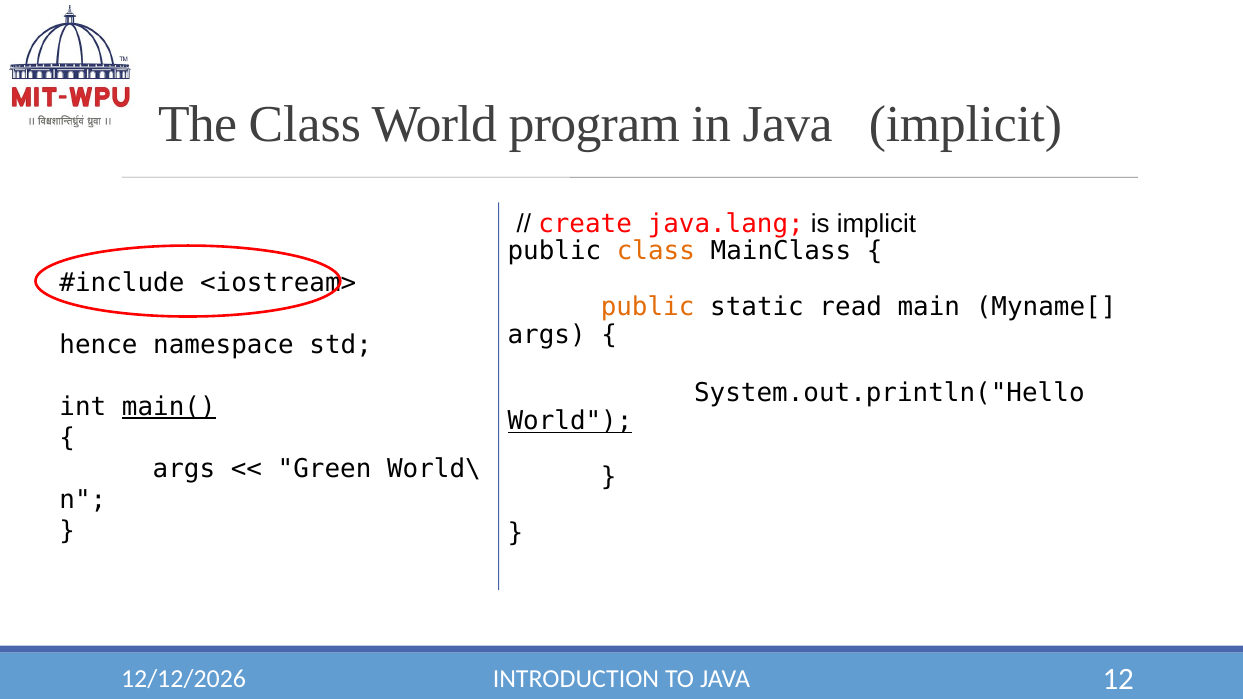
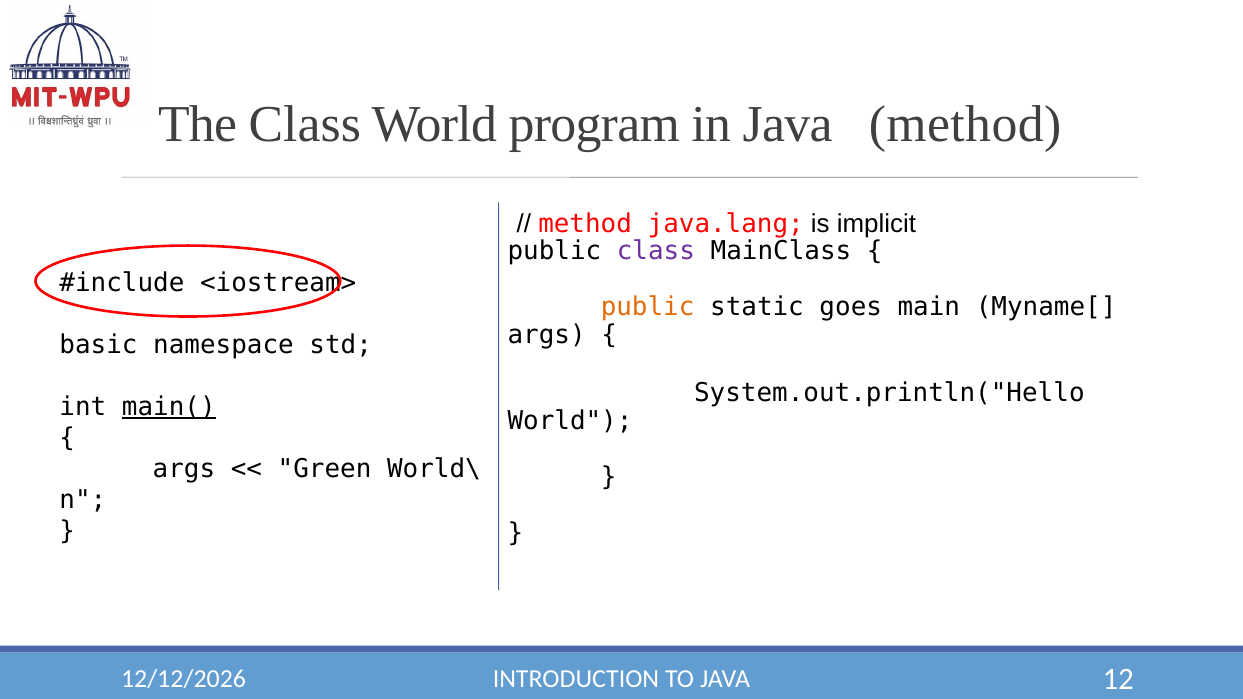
Java implicit: implicit -> method
create at (585, 224): create -> method
class at (656, 251) colour: orange -> purple
read: read -> goes
hence: hence -> basic
World at (570, 421) underline: present -> none
